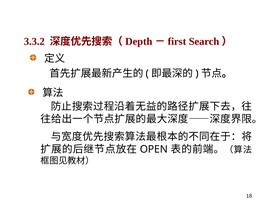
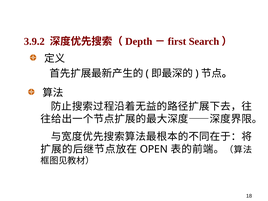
3.3.2: 3.3.2 -> 3.9.2
